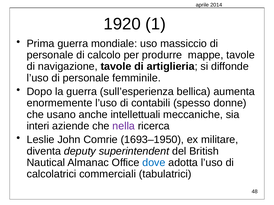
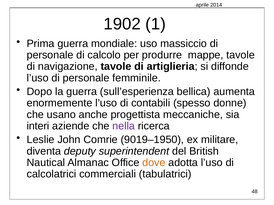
1920: 1920 -> 1902
intellettuali: intellettuali -> progettista
1693–1950: 1693–1950 -> 9019–1950
dove colour: blue -> orange
